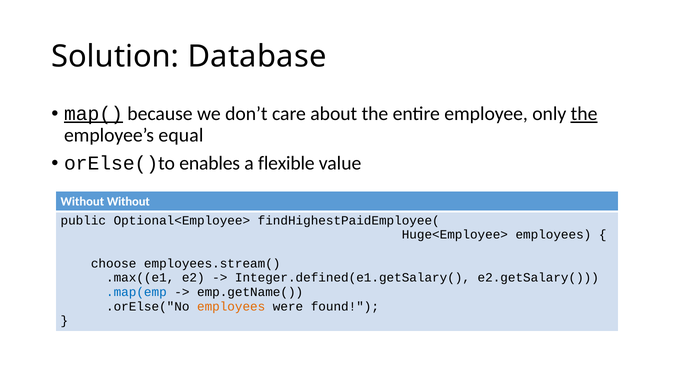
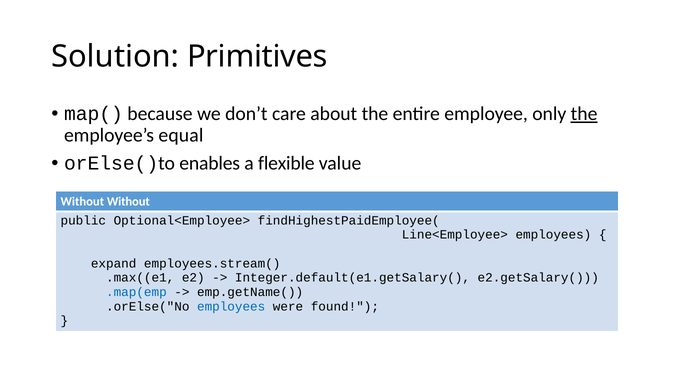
Database: Database -> Primitives
map( underline: present -> none
Huge<Employee>: Huge<Employee> -> Line<Employee>
choose: choose -> expand
Integer.defined(e1.getSalary(: Integer.defined(e1.getSalary( -> Integer.default(e1.getSalary(
employees at (231, 306) colour: orange -> blue
